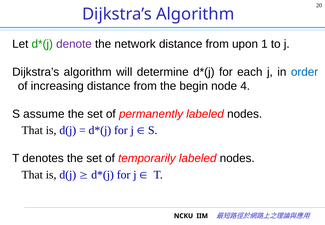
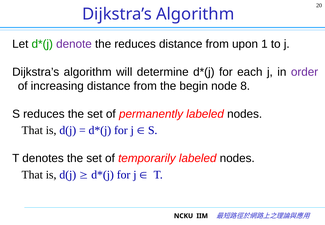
the network: network -> reduces
order colour: blue -> purple
4: 4 -> 8
S assume: assume -> reduces
